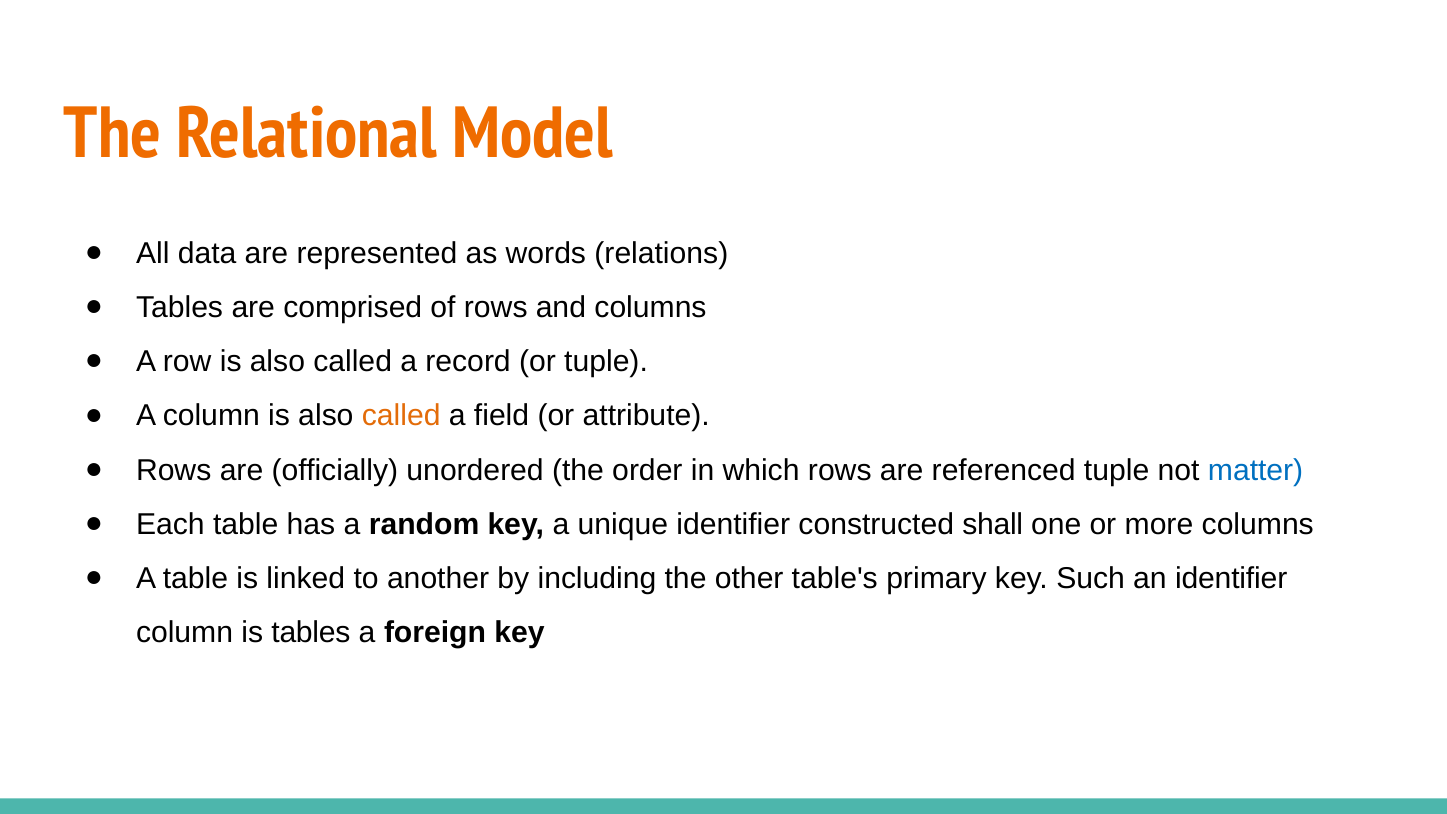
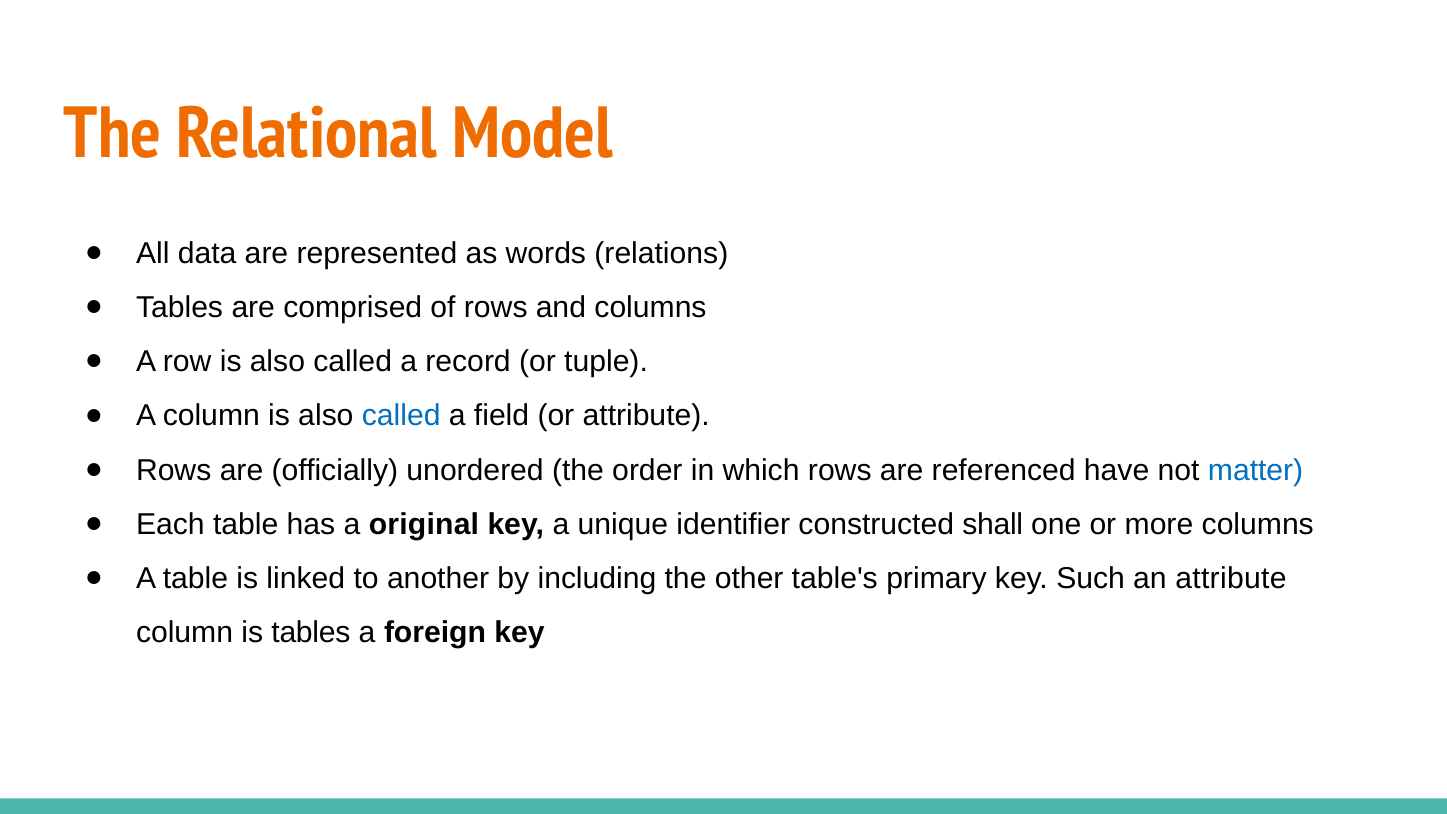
called at (401, 416) colour: orange -> blue
referenced tuple: tuple -> have
random: random -> original
an identifier: identifier -> attribute
